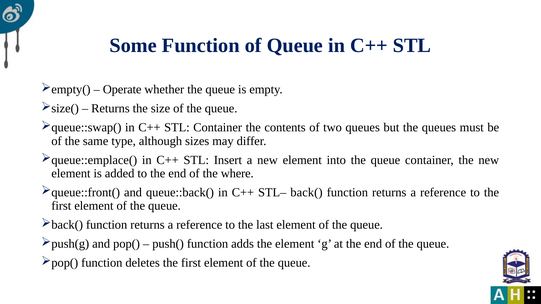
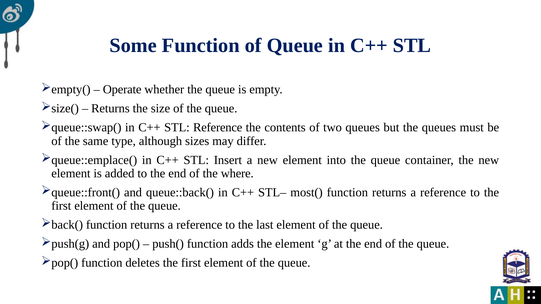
STL Container: Container -> Reference
back(: back( -> most(
